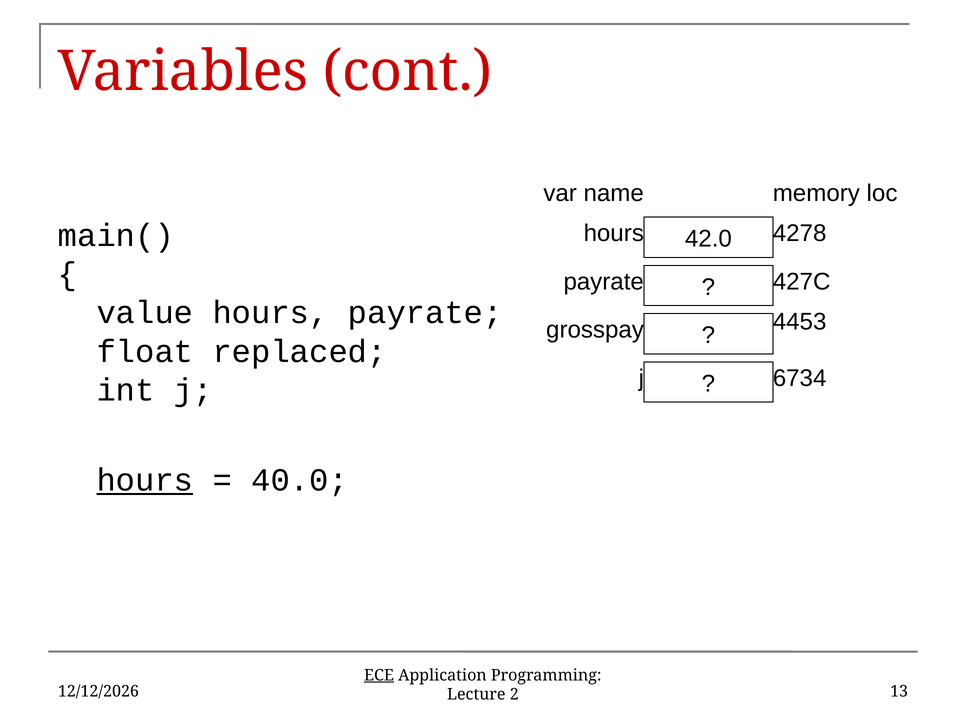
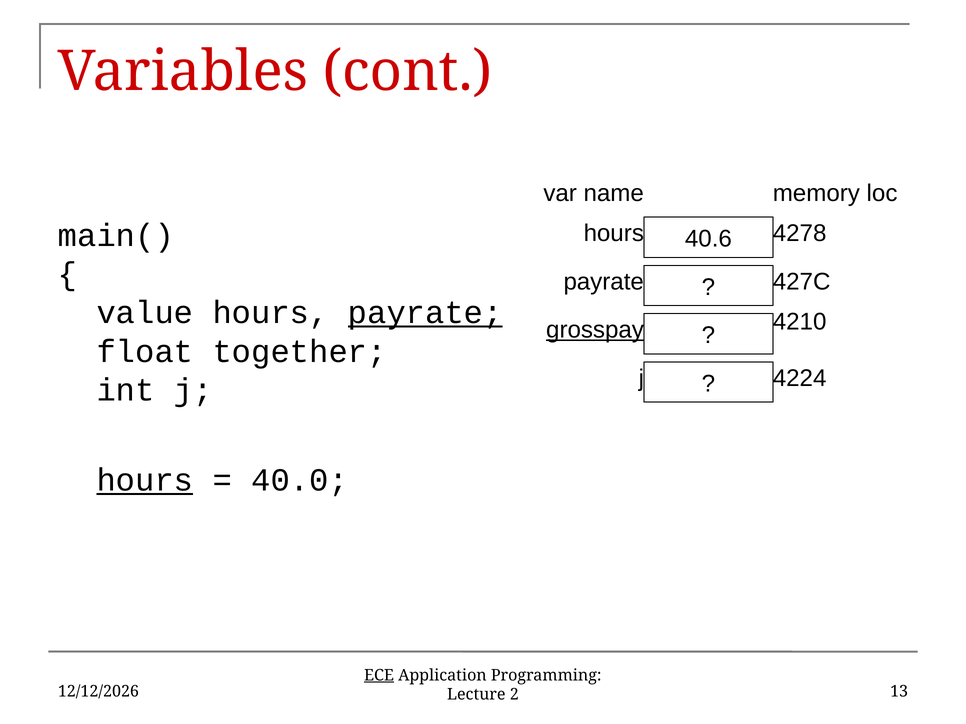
42.0: 42.0 -> 40.6
payrate at (425, 313) underline: none -> present
4453: 4453 -> 4210
grosspay underline: none -> present
replaced: replaced -> together
6734: 6734 -> 4224
